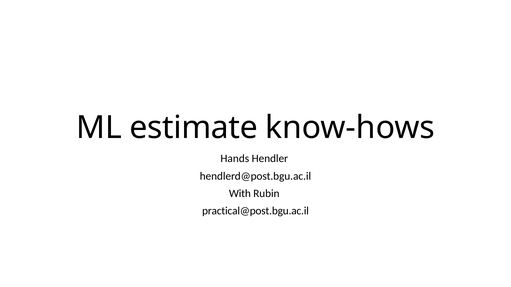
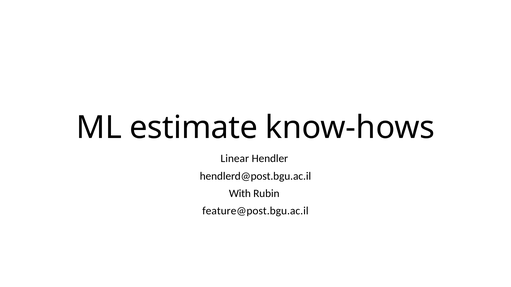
Hands: Hands -> Linear
practical@post.bgu.ac.il: practical@post.bgu.ac.il -> feature@post.bgu.ac.il
